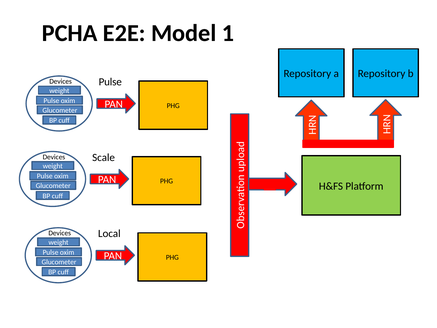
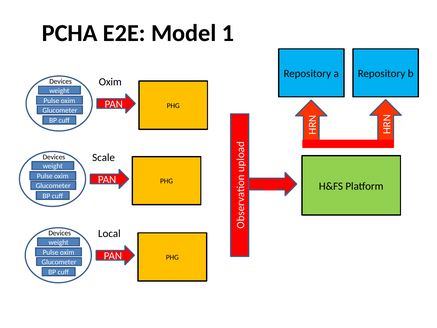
Devices Pulse: Pulse -> Oxim
